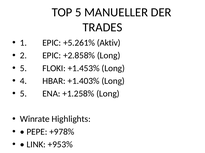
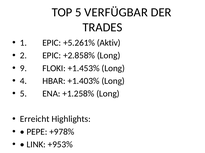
MANUELLER: MANUELLER -> VERFÜGBAR
5 at (23, 69): 5 -> 9
Winrate: Winrate -> Erreicht
